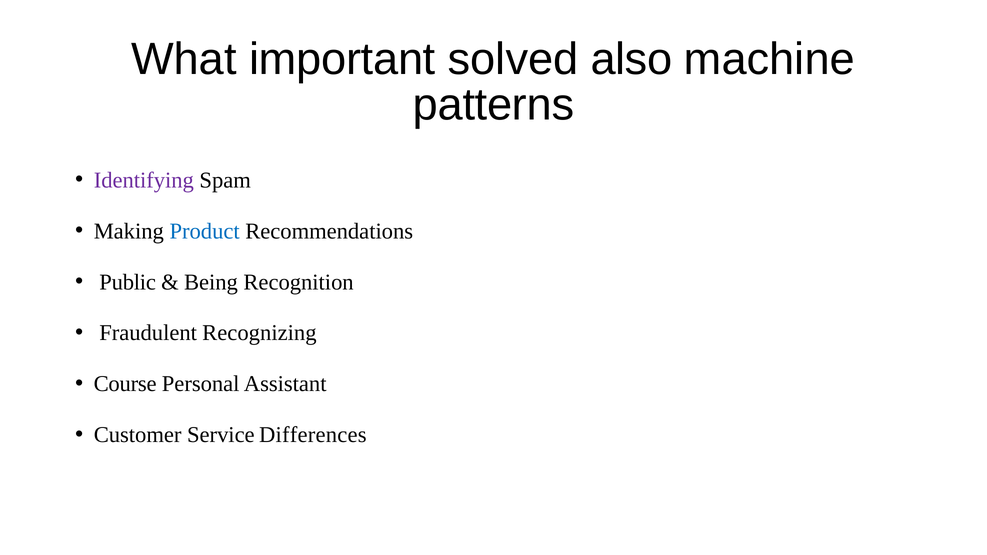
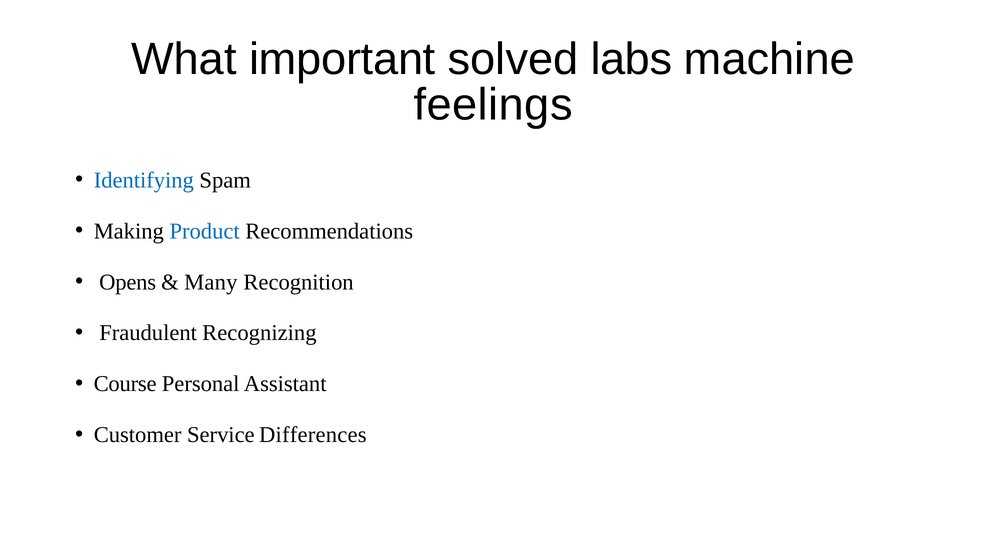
also: also -> labs
patterns: patterns -> feelings
Identifying colour: purple -> blue
Public: Public -> Opens
Being: Being -> Many
